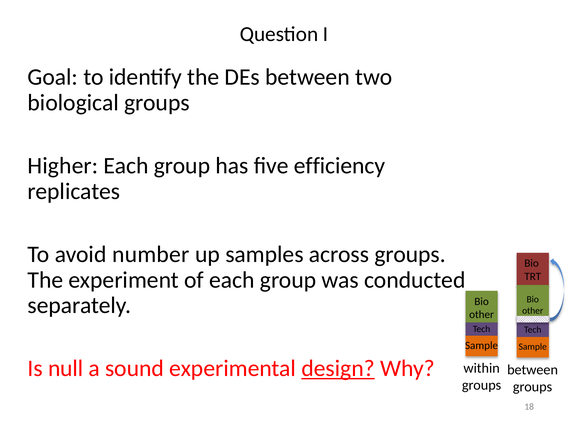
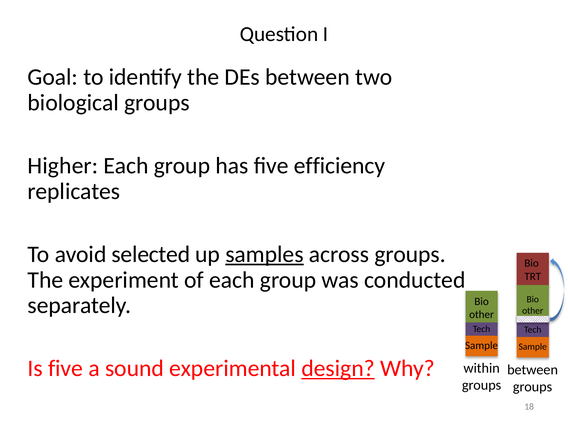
number: number -> selected
samples underline: none -> present
Is null: null -> five
